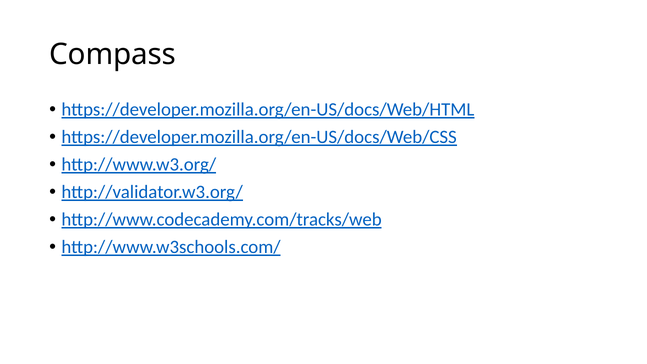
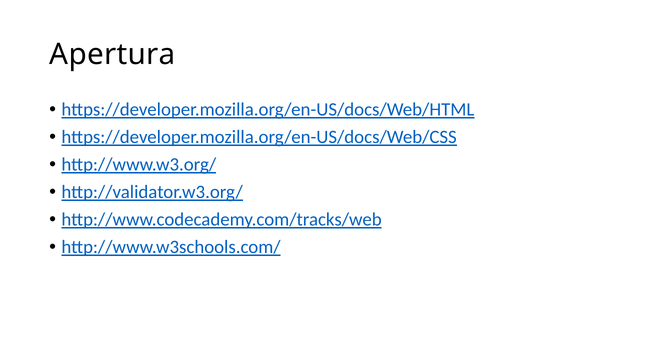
Compass: Compass -> Apertura
